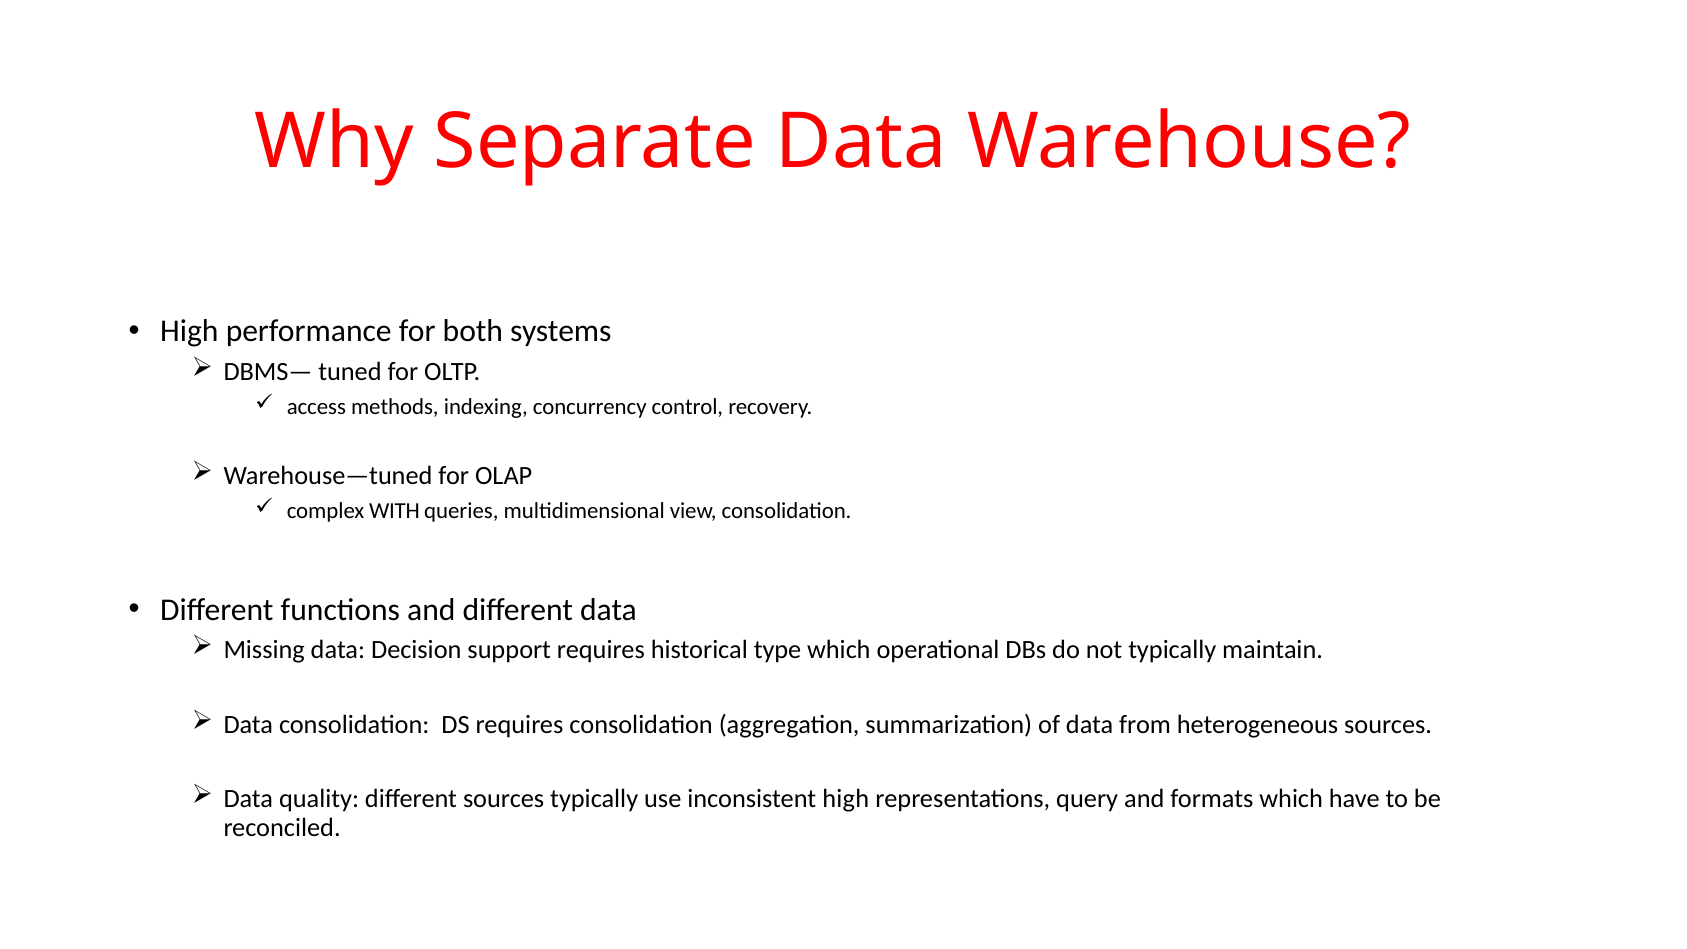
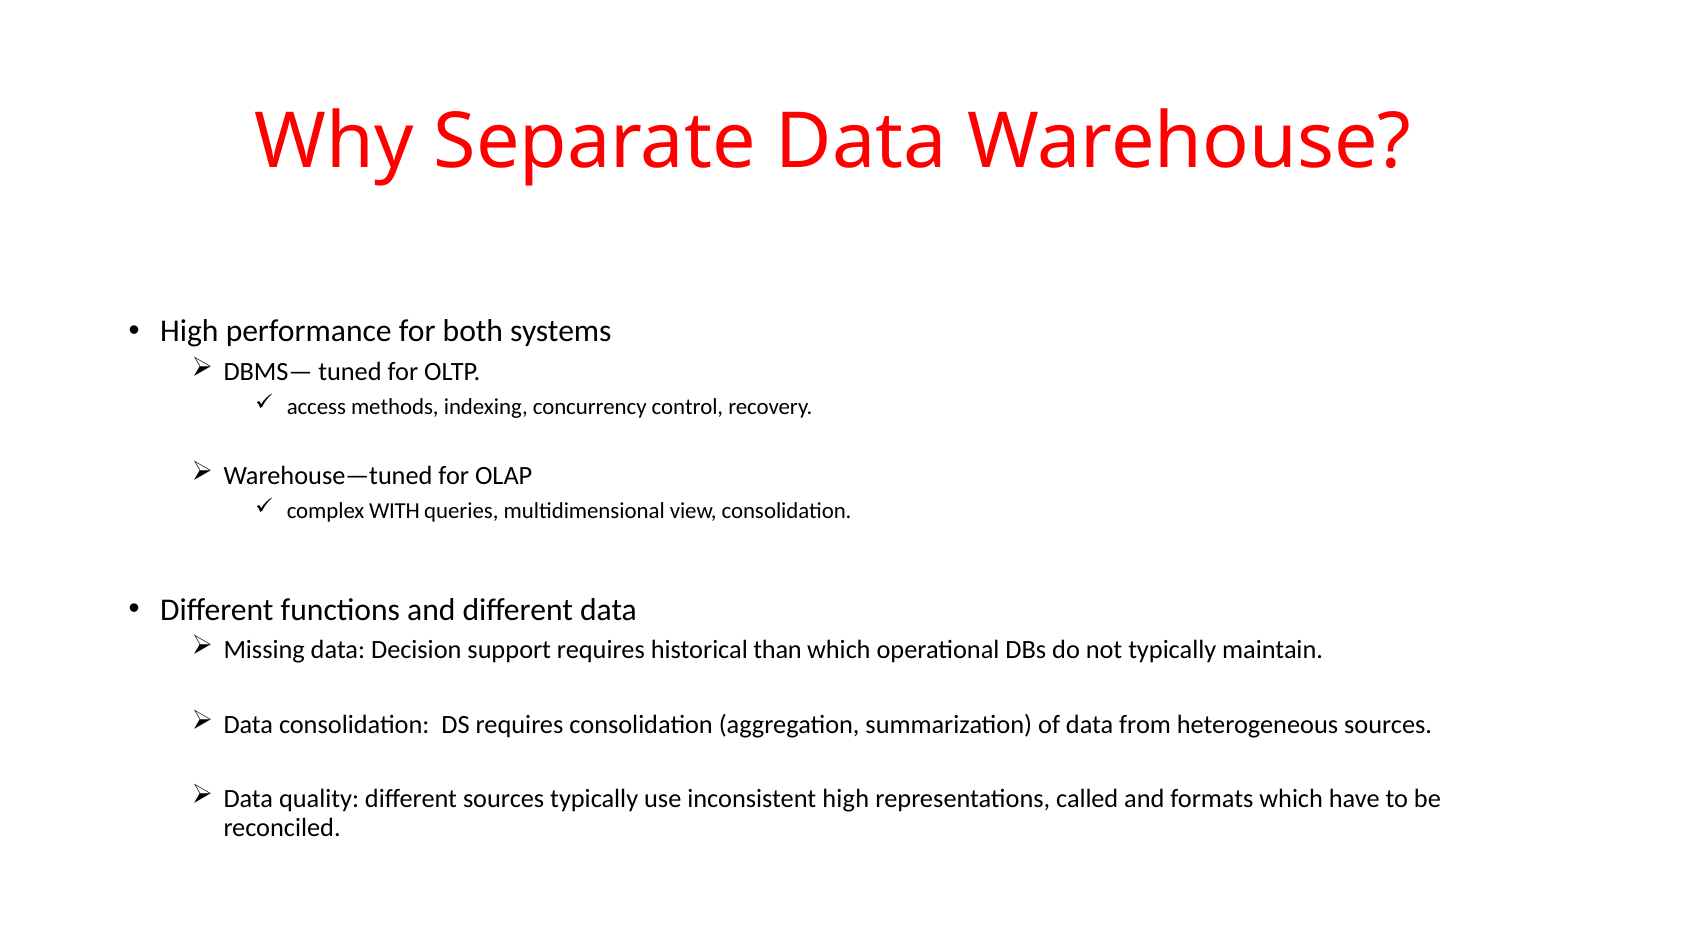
type: type -> than
query: query -> called
